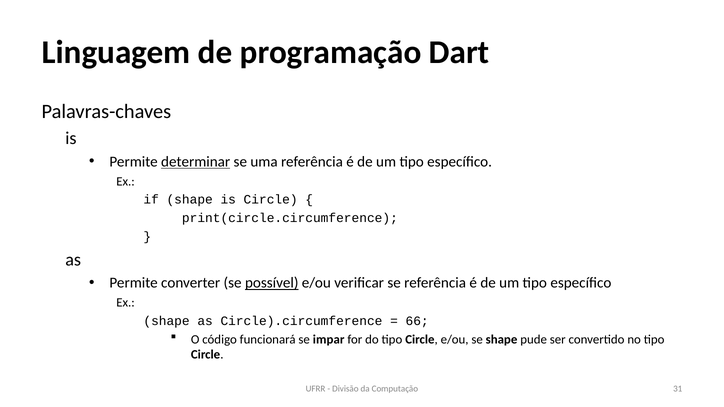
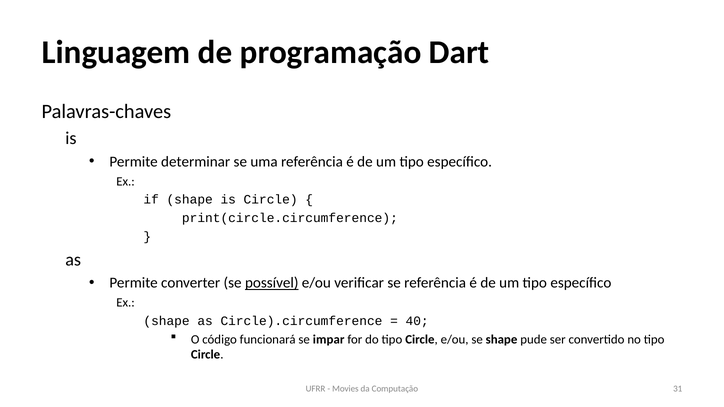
determinar underline: present -> none
66: 66 -> 40
Divisão: Divisão -> Movies
